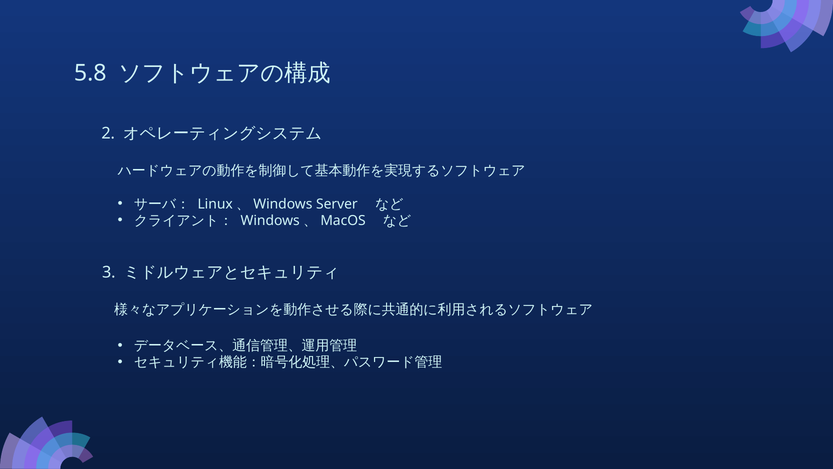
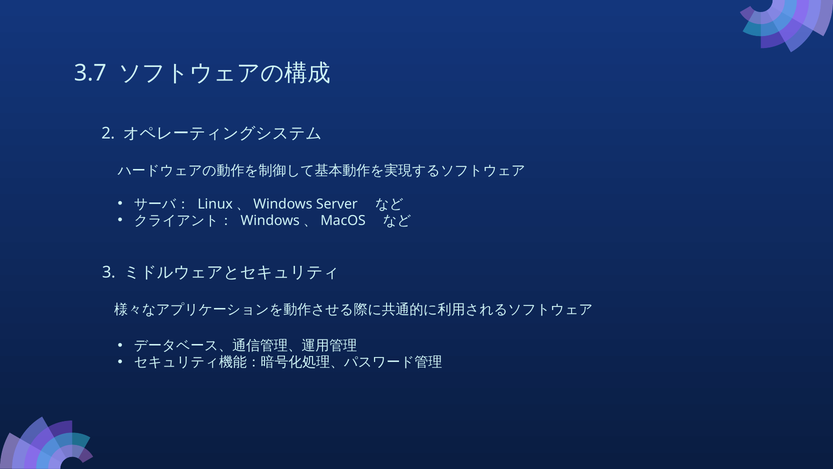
5.8: 5.8 -> 3.7
